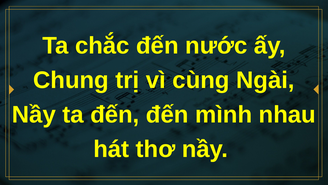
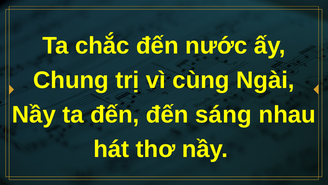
mình: mình -> sáng
